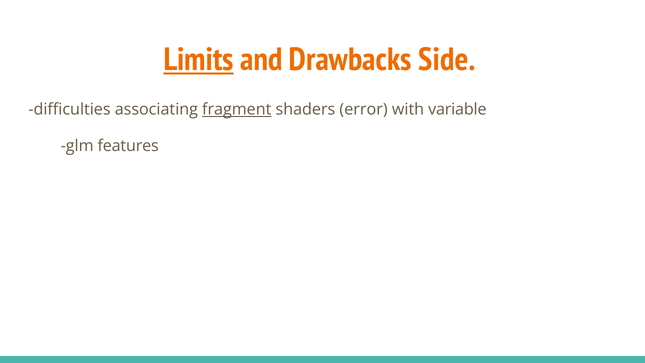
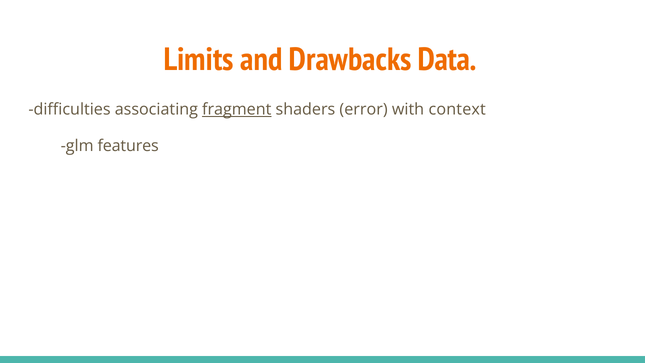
Limits underline: present -> none
Side: Side -> Data
variable: variable -> context
